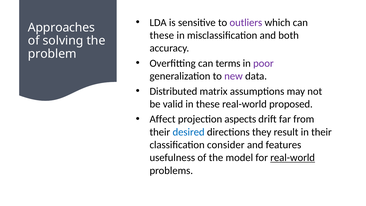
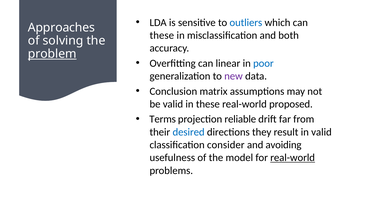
outliers colour: purple -> blue
problem underline: none -> present
terms: terms -> linear
poor colour: purple -> blue
Distributed: Distributed -> Conclusion
Affect: Affect -> Terms
aspects: aspects -> reliable
in their: their -> valid
features: features -> avoiding
